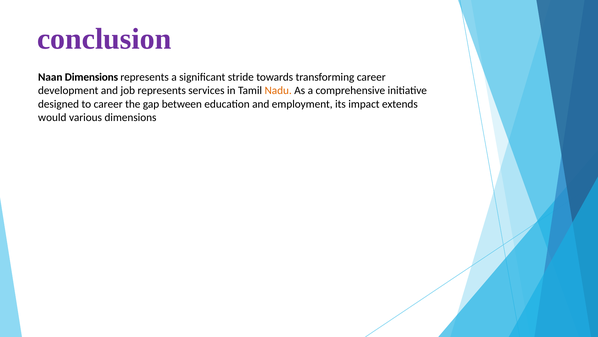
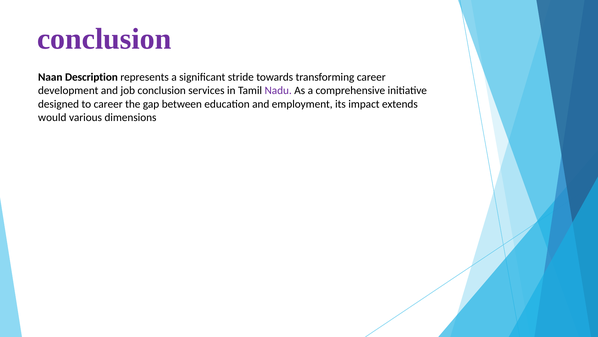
Naan Dimensions: Dimensions -> Description
job represents: represents -> conclusion
Nadu colour: orange -> purple
